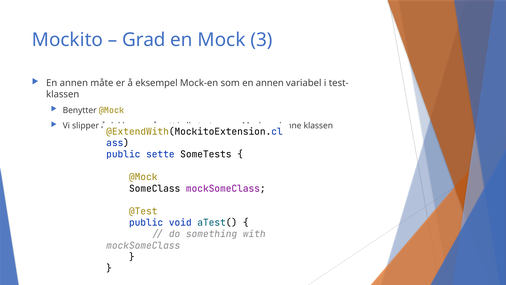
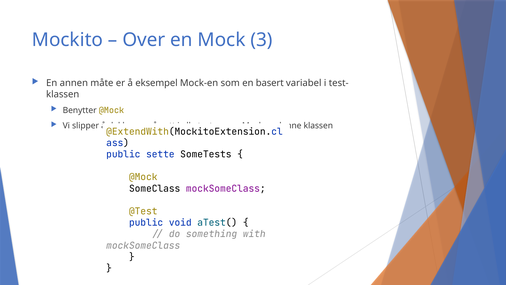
Grad: Grad -> Over
som en annen: annen -> basert
